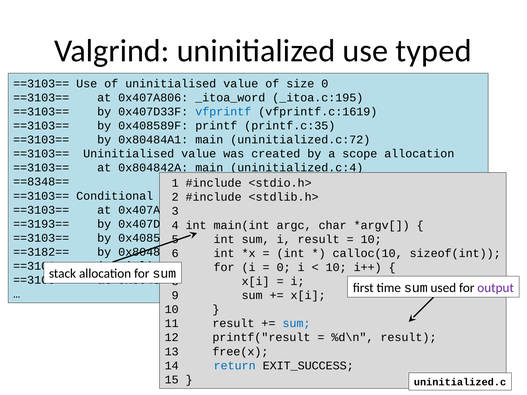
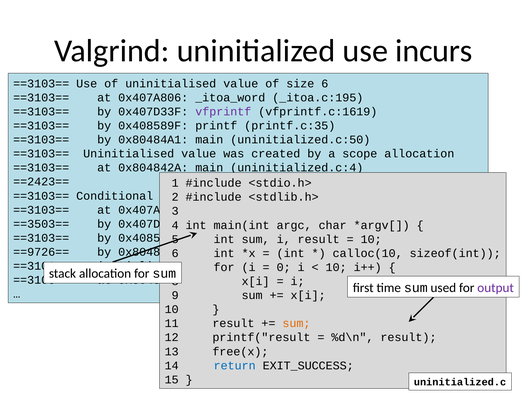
typed: typed -> incurs
size 0: 0 -> 6
vfprintf at (223, 112) colour: blue -> purple
uninitialized.c:72: uninitialized.c:72 -> uninitialized.c:50
==8348==: ==8348== -> ==2423==
==3193==: ==3193== -> ==3503==
==3182==: ==3182== -> ==9726==
sum at (296, 324) colour: blue -> orange
